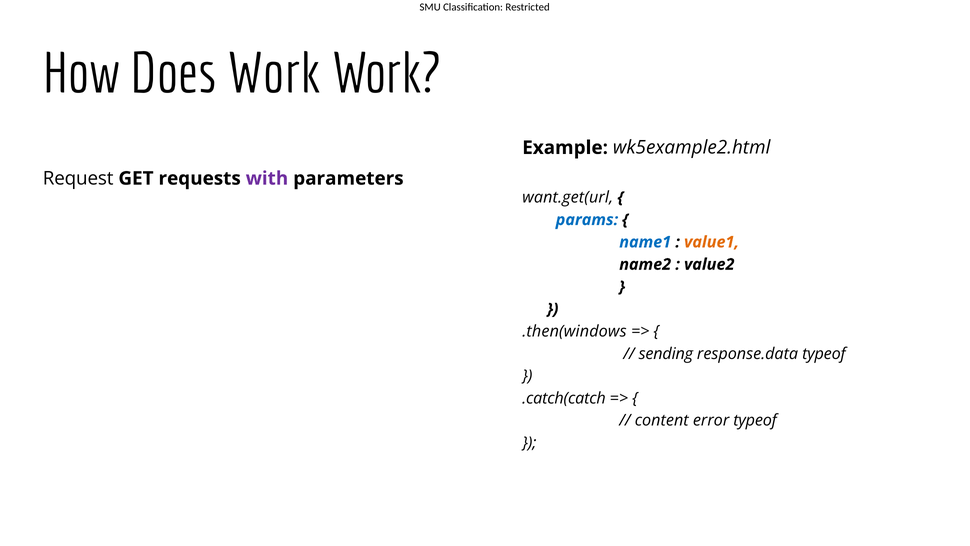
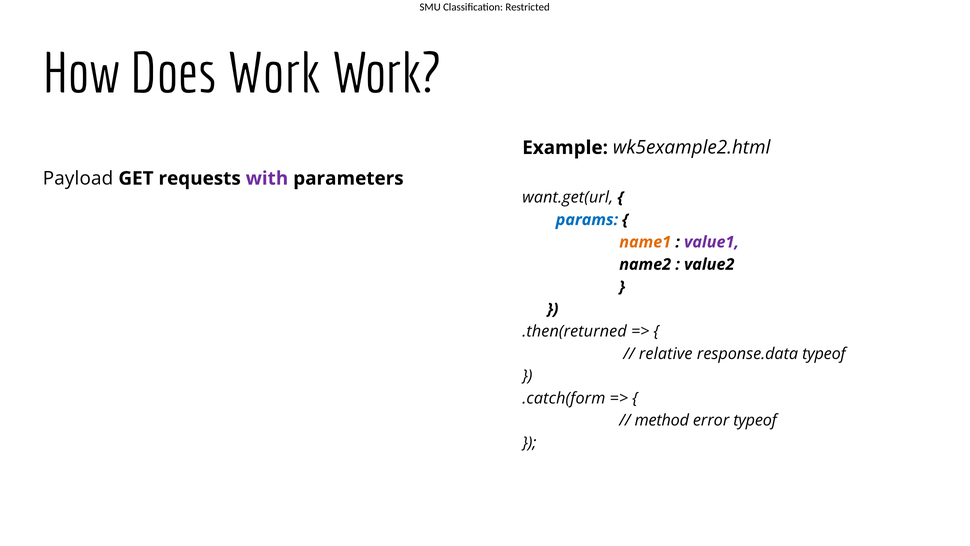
Request: Request -> Payload
name1 colour: blue -> orange
value1 colour: orange -> purple
.then(windows: .then(windows -> .then(returned
sending: sending -> relative
.catch(catch: .catch(catch -> .catch(form
content: content -> method
